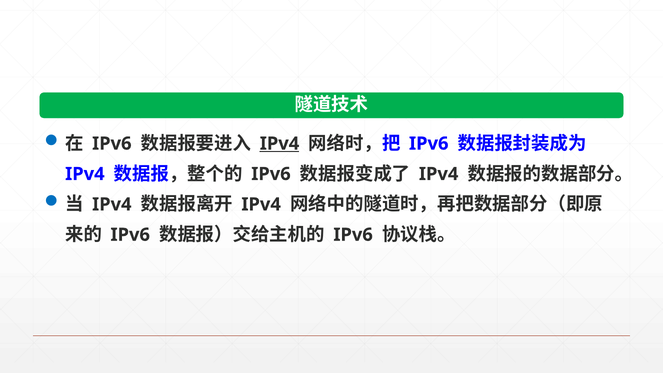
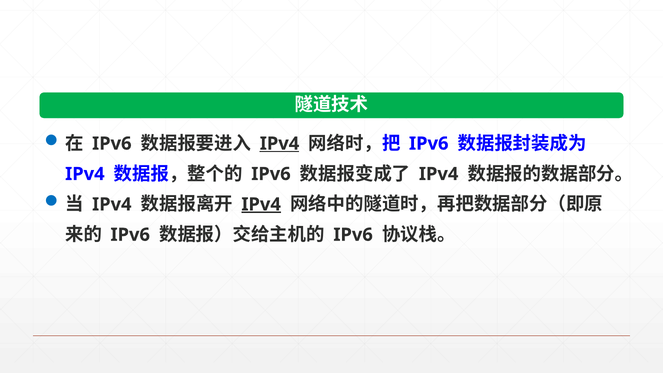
IPv4 at (261, 204) underline: none -> present
